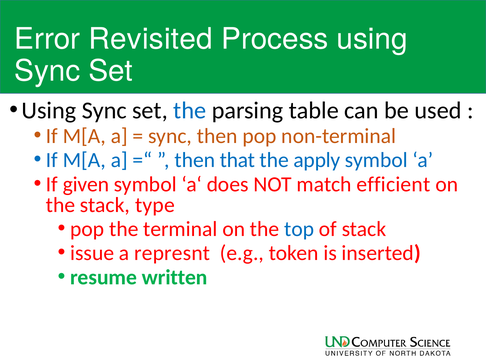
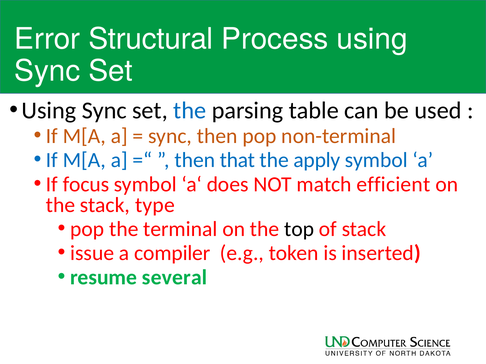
Revisited: Revisited -> Structural
given: given -> focus
top colour: blue -> black
represnt: represnt -> compiler
written: written -> several
